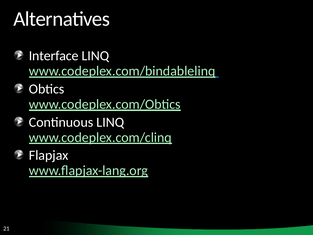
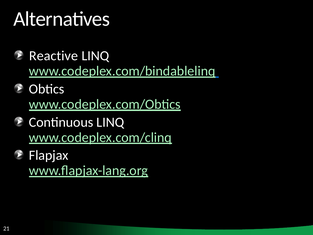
Interface: Interface -> Reactive
